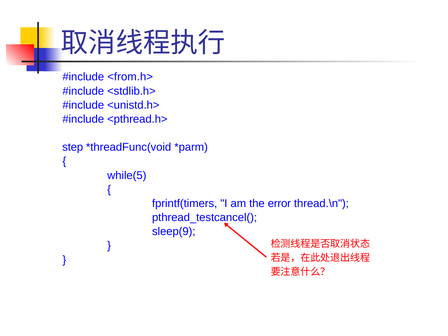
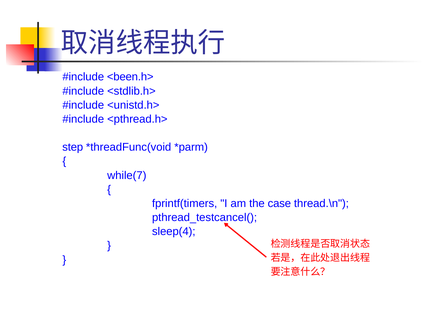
<from.h>: <from.h> -> <been.h>
while(5: while(5 -> while(7
error: error -> case
sleep(9: sleep(9 -> sleep(4
